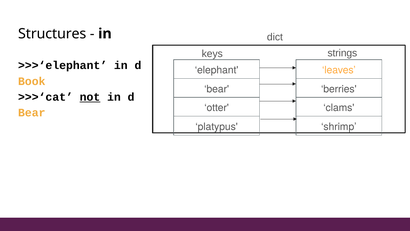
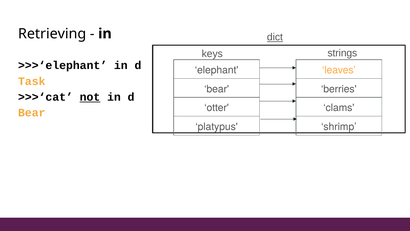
Structures: Structures -> Retrieving
dict underline: none -> present
Book: Book -> Task
